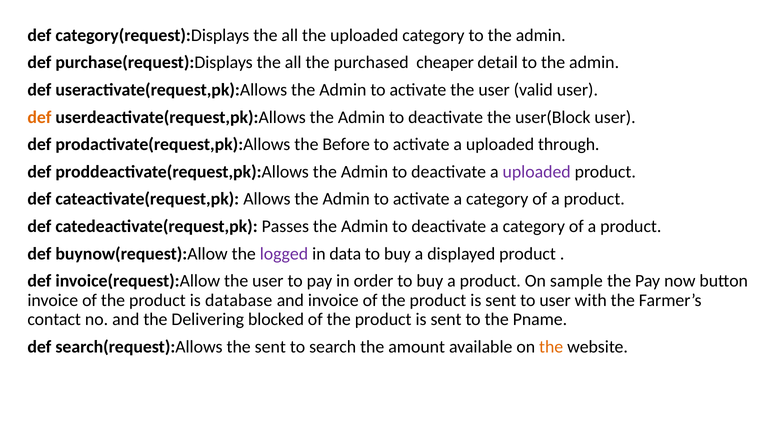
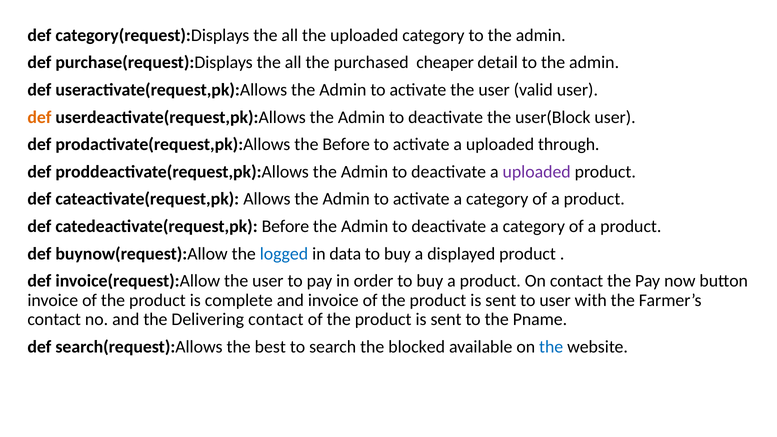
catedeactivate(request,pk Passes: Passes -> Before
logged colour: purple -> blue
On sample: sample -> contact
database: database -> complete
Delivering blocked: blocked -> contact
the sent: sent -> best
amount: amount -> blocked
the at (551, 347) colour: orange -> blue
